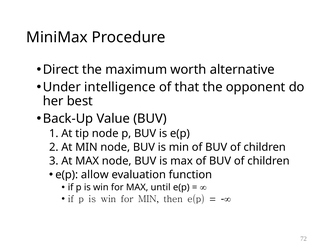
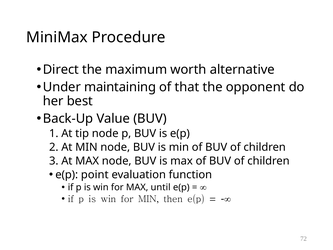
intelligence: intelligence -> maintaining
allow: allow -> point
